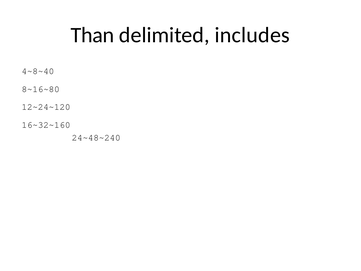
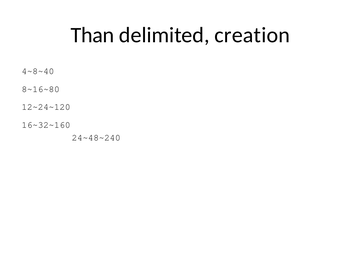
includes: includes -> creation
